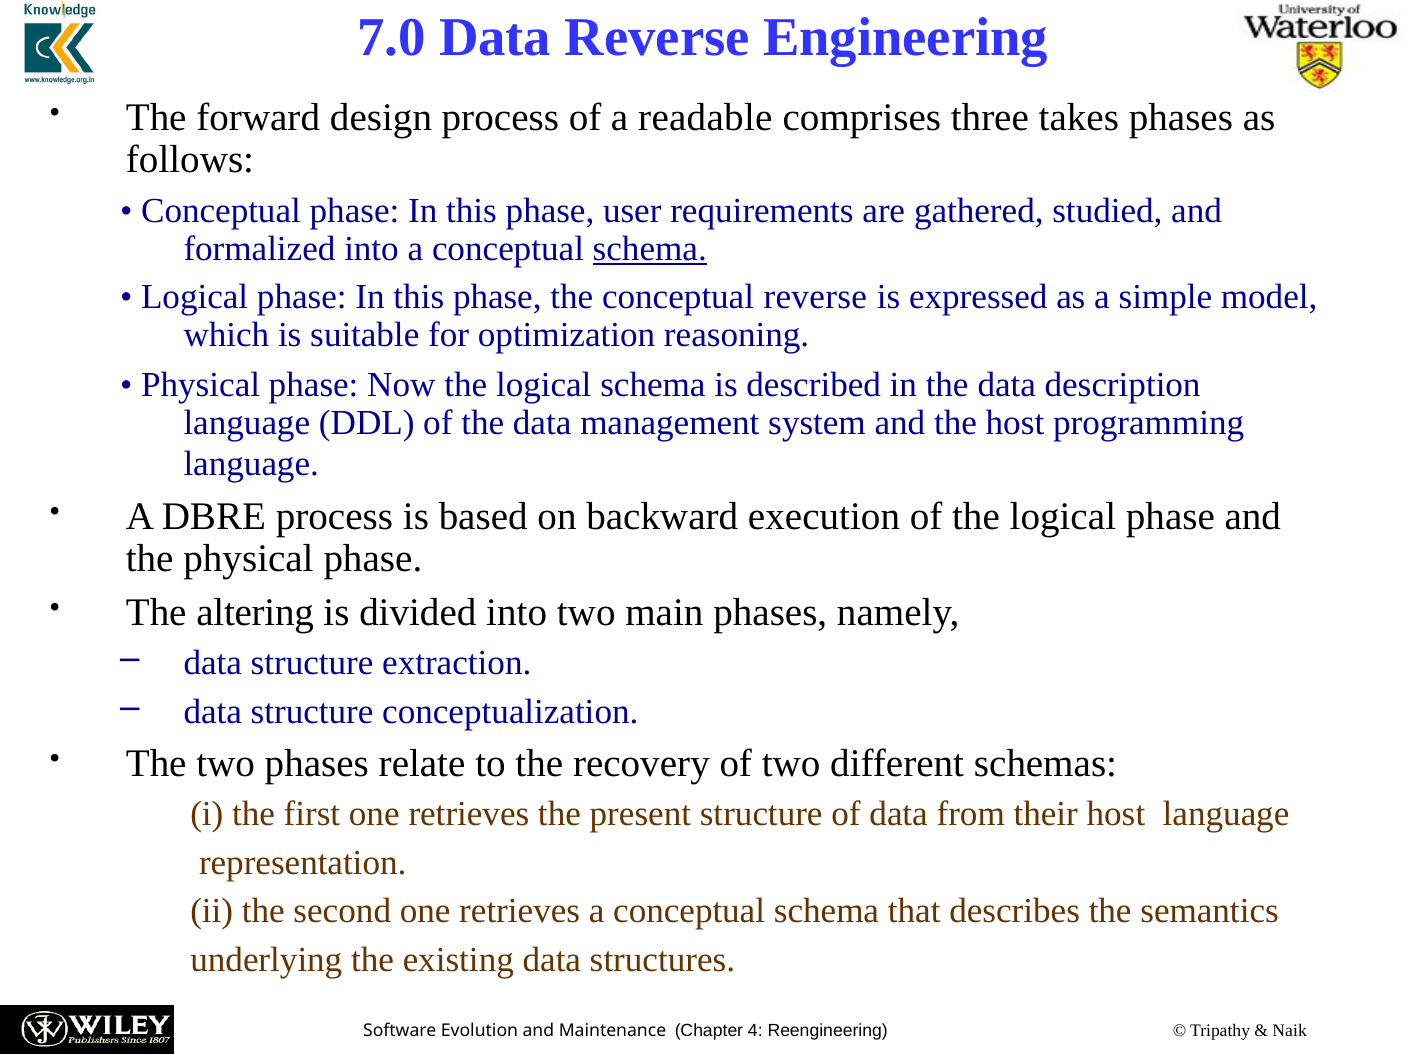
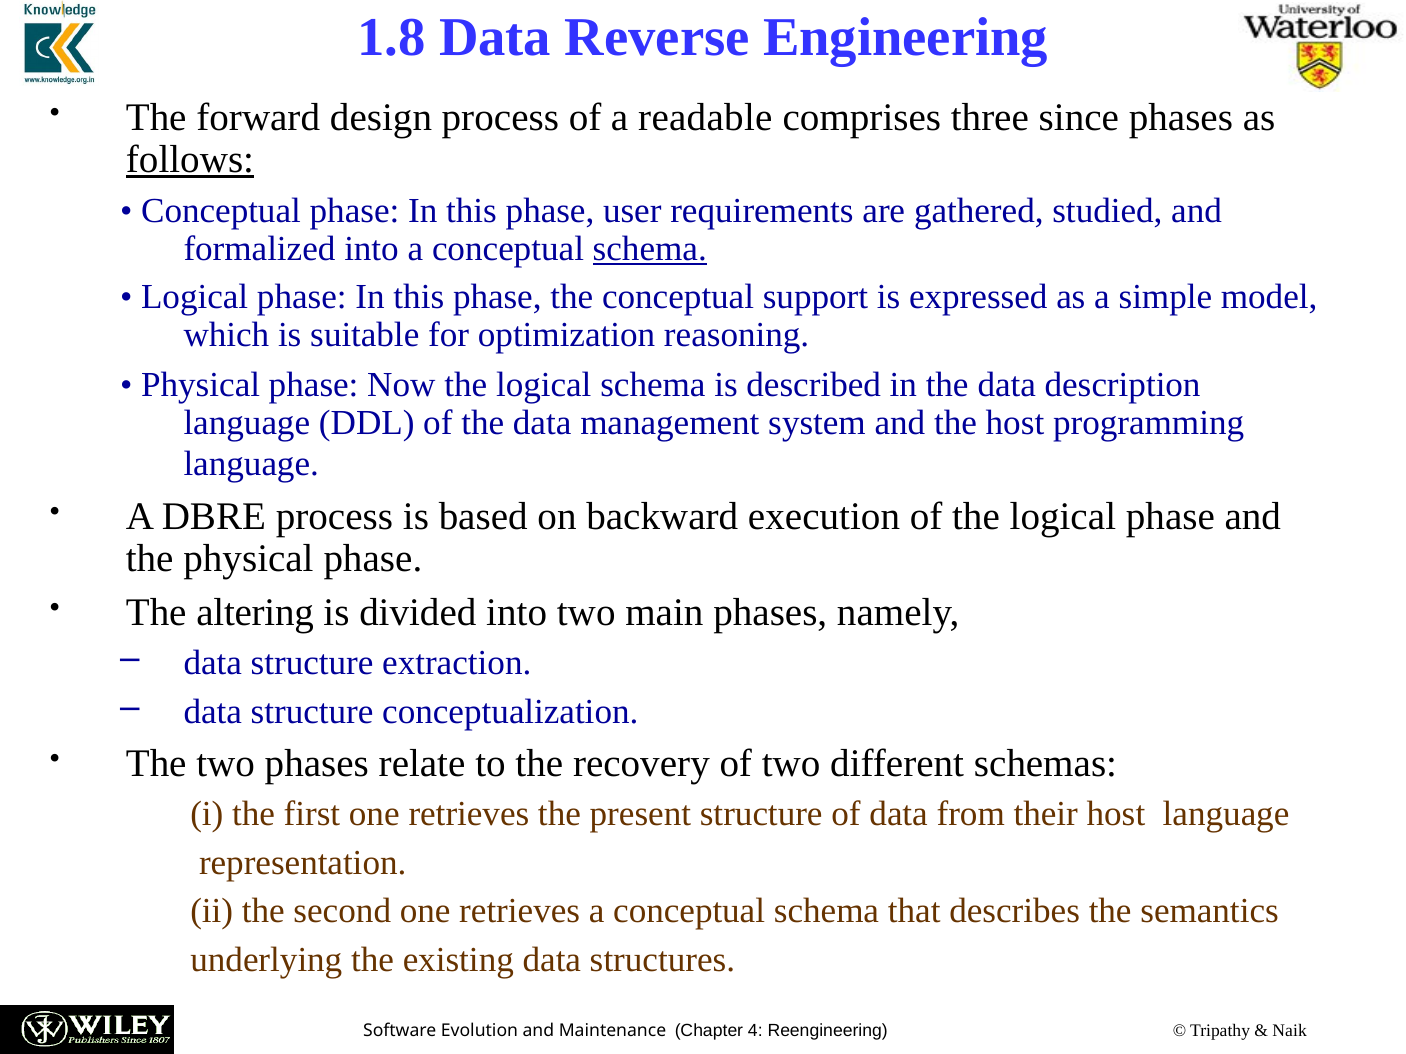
7.0: 7.0 -> 1.8
takes: takes -> since
follows underline: none -> present
conceptual reverse: reverse -> support
